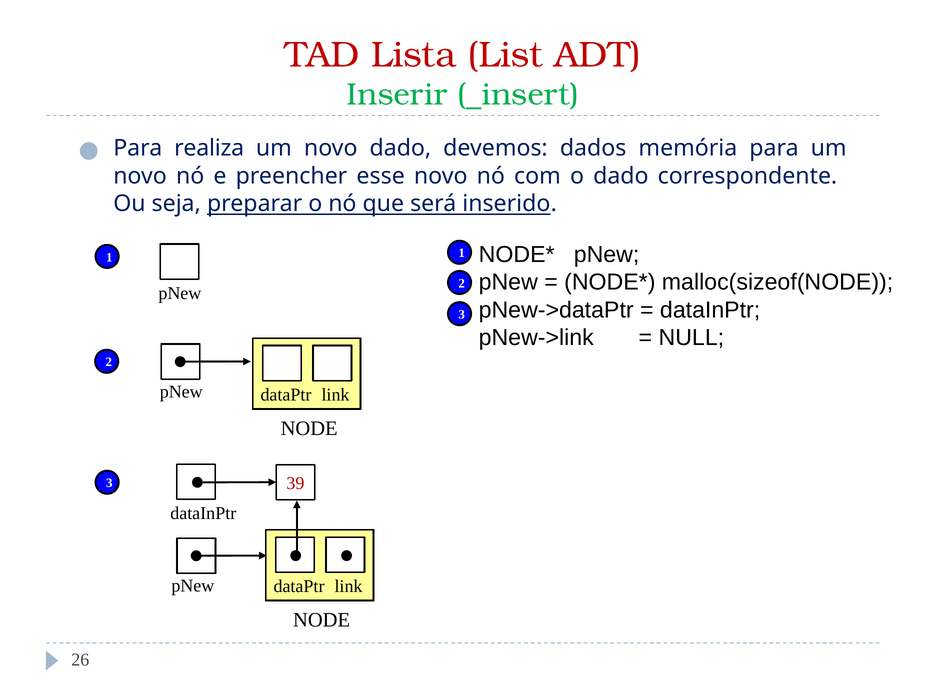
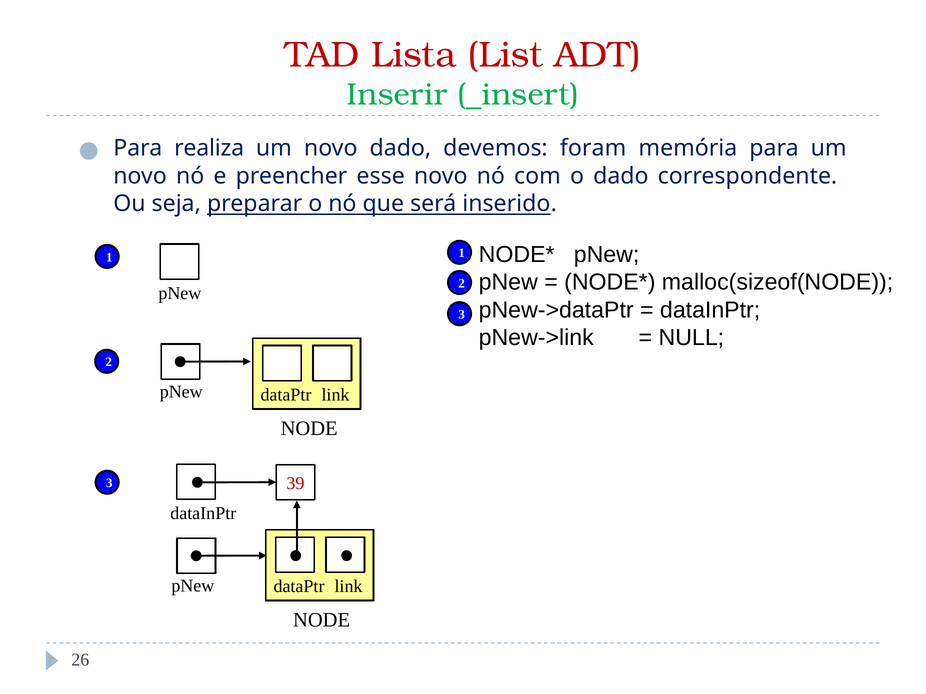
dados: dados -> foram
